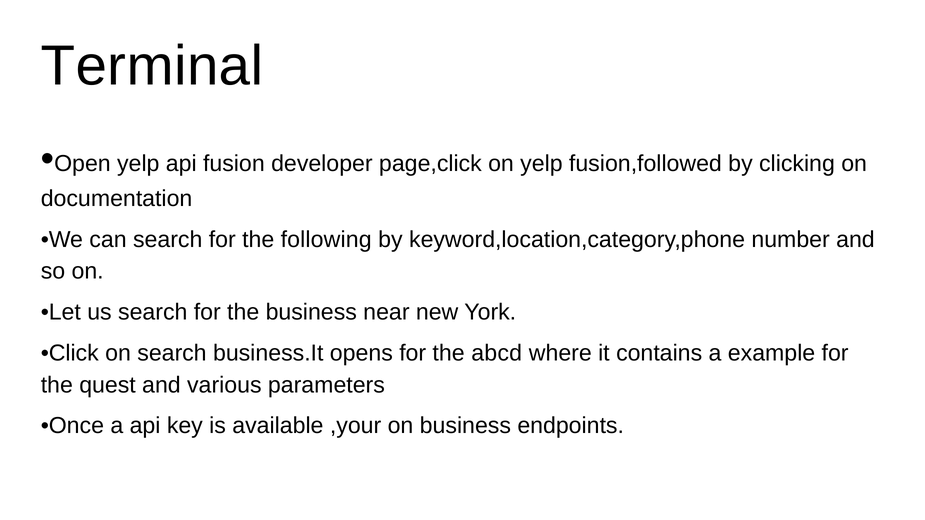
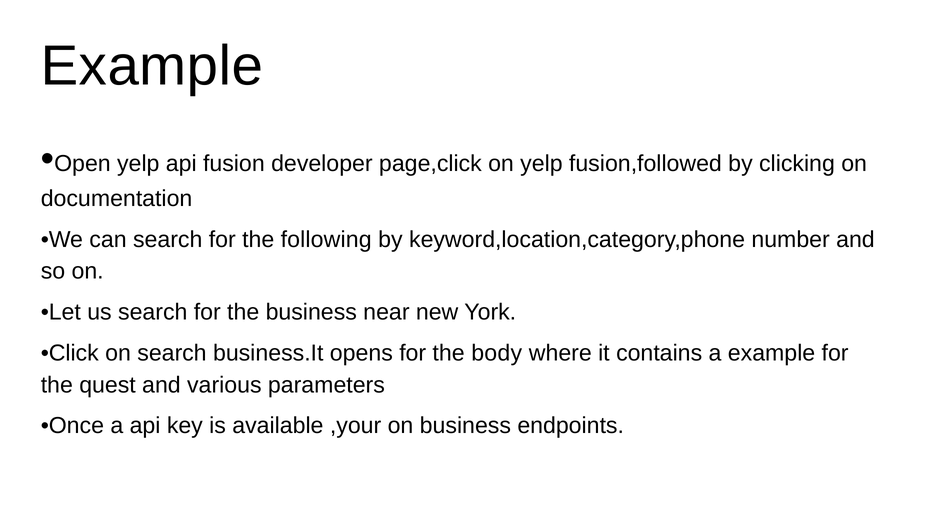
Terminal at (152, 66): Terminal -> Example
abcd: abcd -> body
